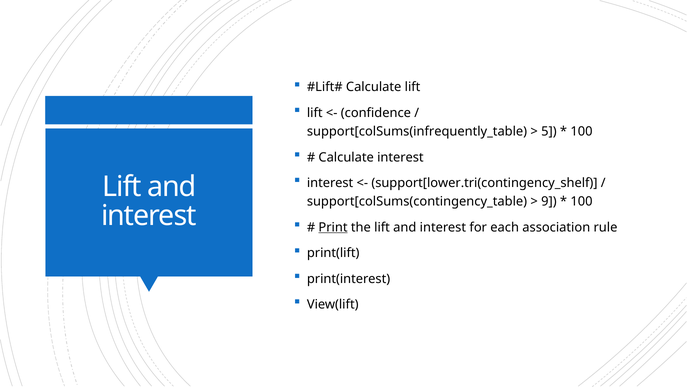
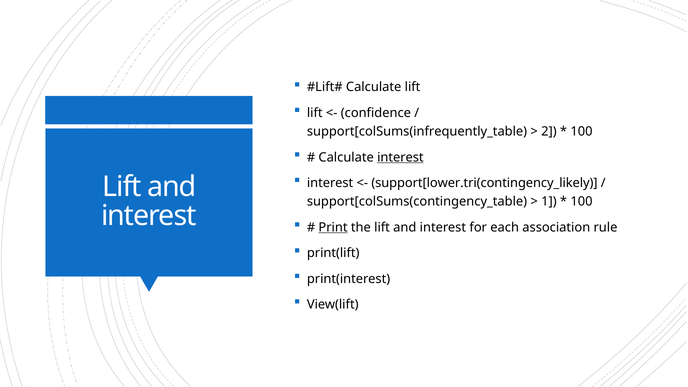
5: 5 -> 2
interest at (400, 157) underline: none -> present
support[lower.tri(contingency_shelf: support[lower.tri(contingency_shelf -> support[lower.tri(contingency_likely
9: 9 -> 1
